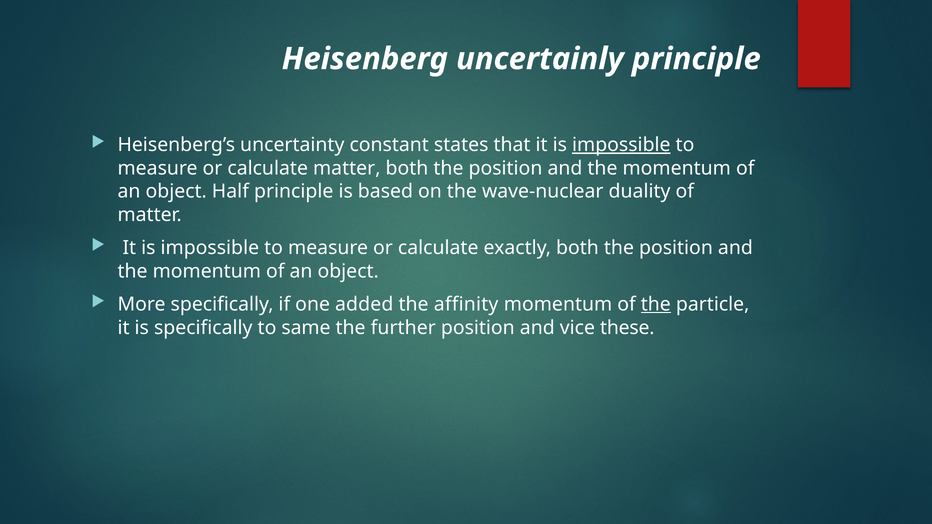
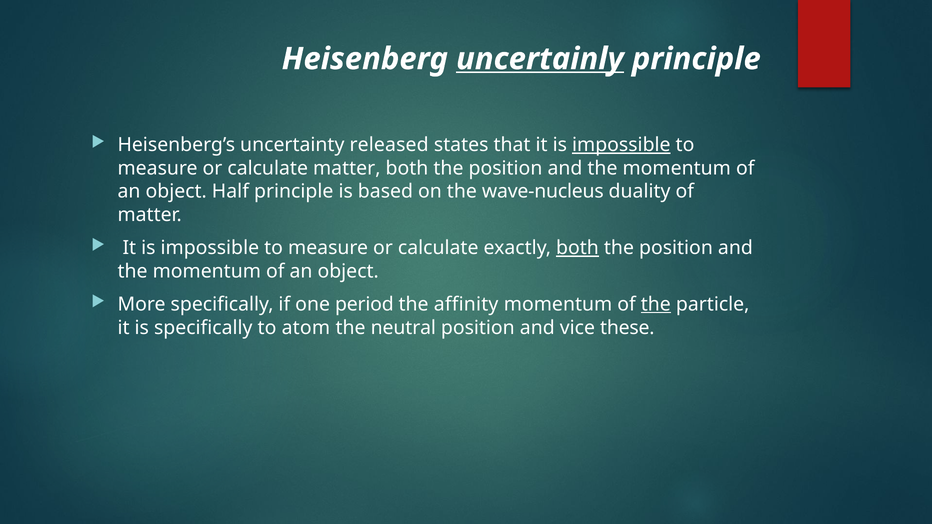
uncertainly underline: none -> present
constant: constant -> released
wave-nuclear: wave-nuclear -> wave-nucleus
both at (577, 248) underline: none -> present
added: added -> period
same: same -> atom
further: further -> neutral
